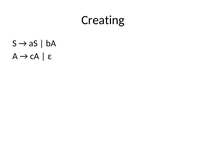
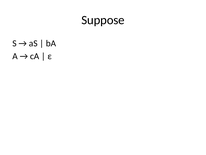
Creating: Creating -> Suppose
